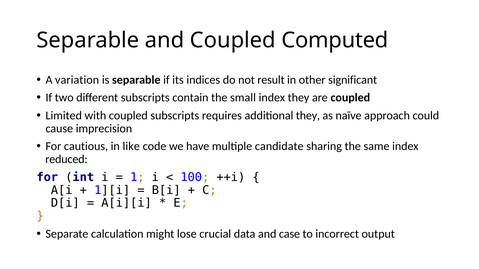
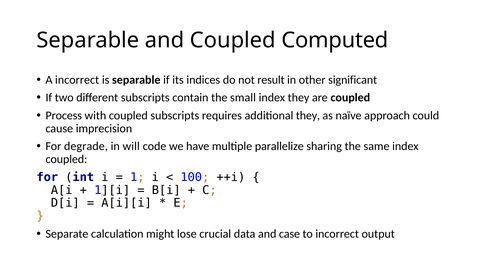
A variation: variation -> incorrect
Limited: Limited -> Process
cautious: cautious -> degrade
like: like -> will
candidate: candidate -> parallelize
reduced at (66, 160): reduced -> coupled
